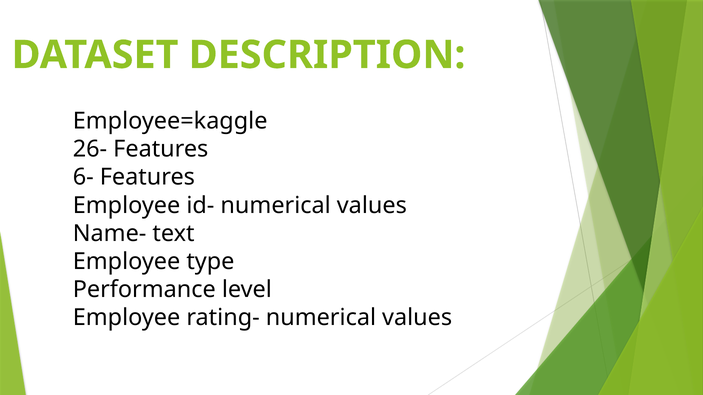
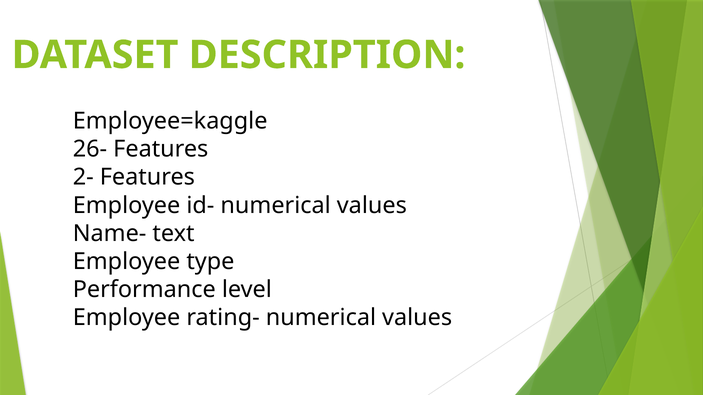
6-: 6- -> 2-
